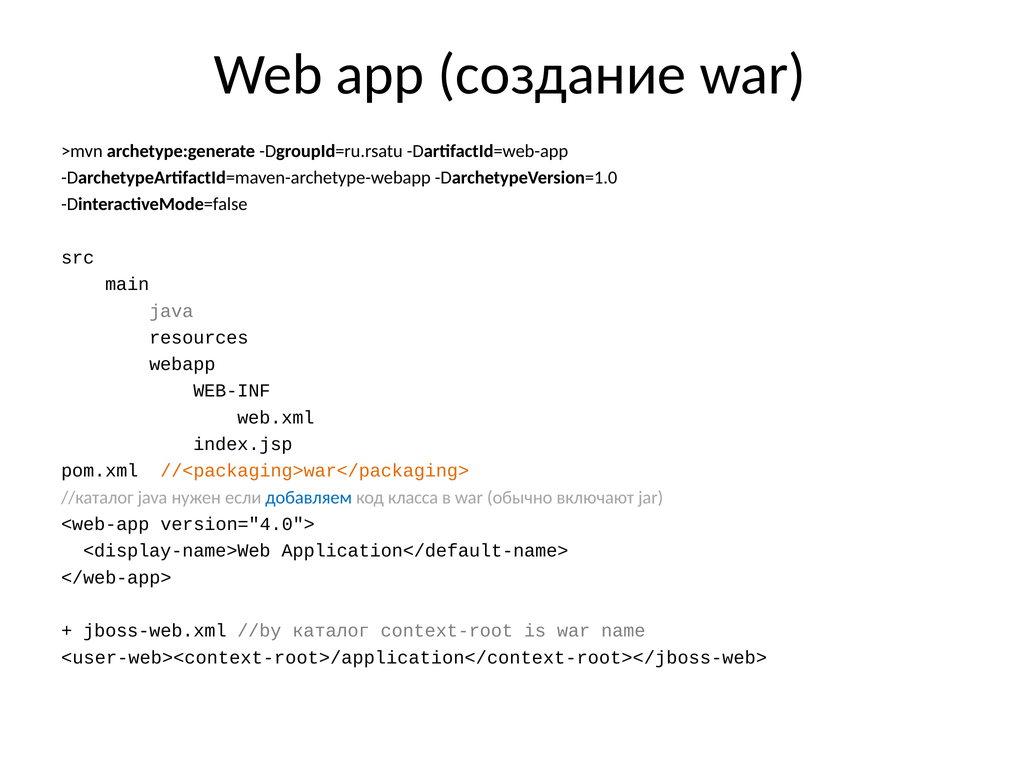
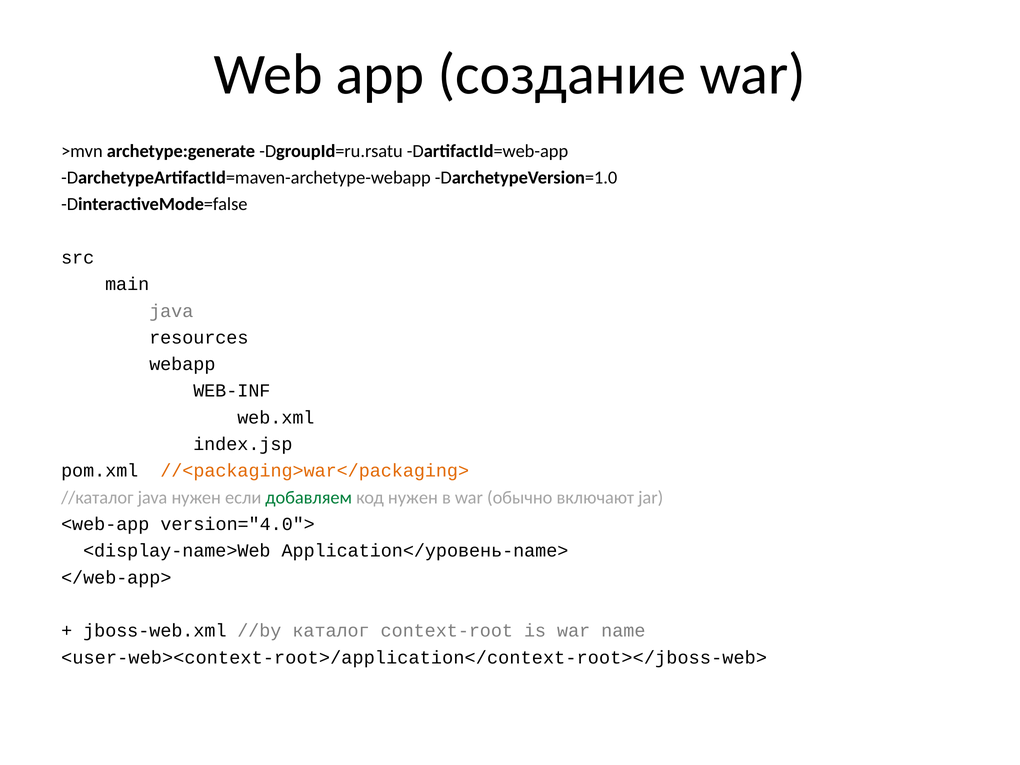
добавляем colour: blue -> green
код класса: класса -> нужен
Application</default-name>: Application</default-name> -> Application</уровень-name>
